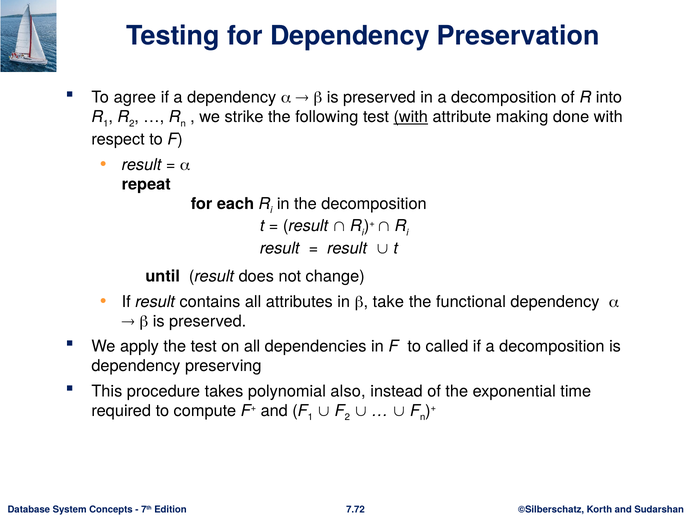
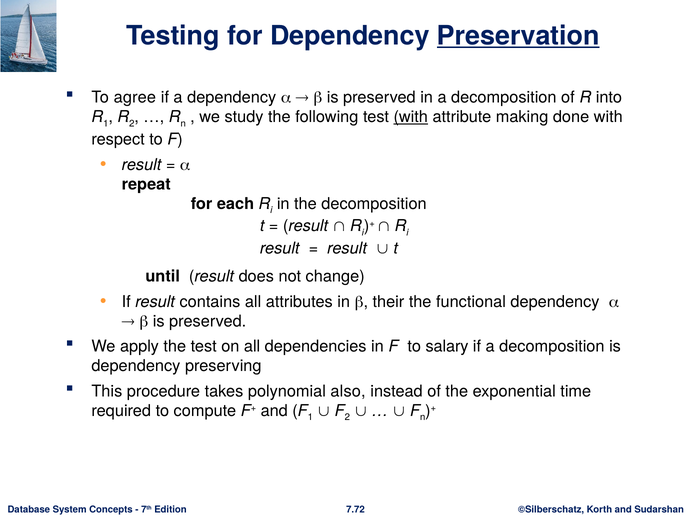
Preservation underline: none -> present
strike: strike -> study
take: take -> their
called: called -> salary
